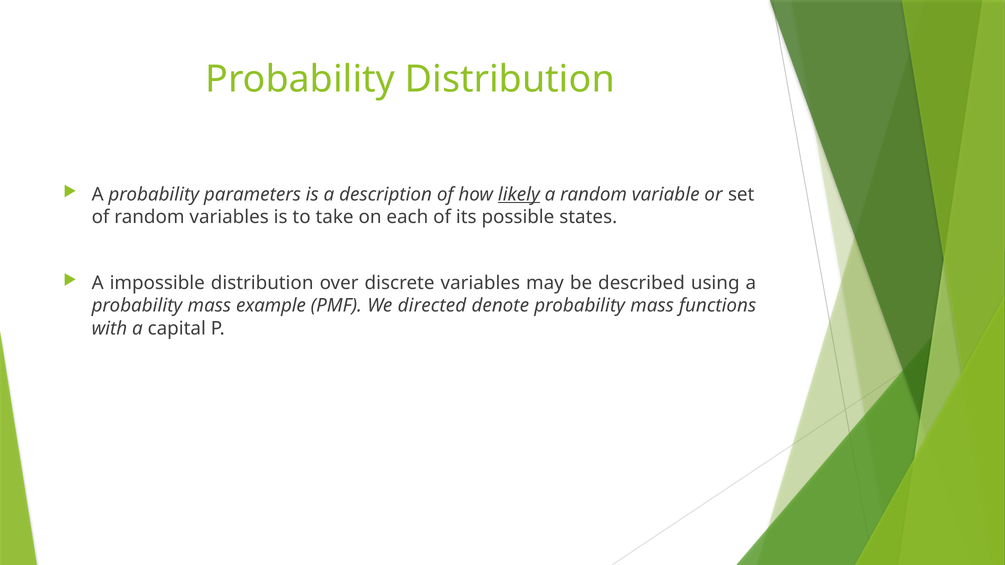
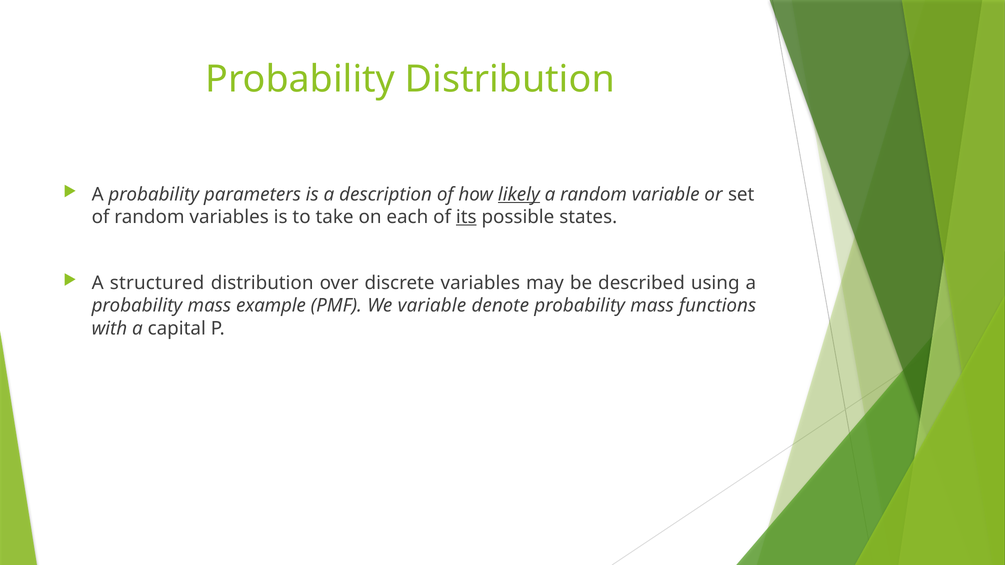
its underline: none -> present
impossible: impossible -> structured
We directed: directed -> variable
